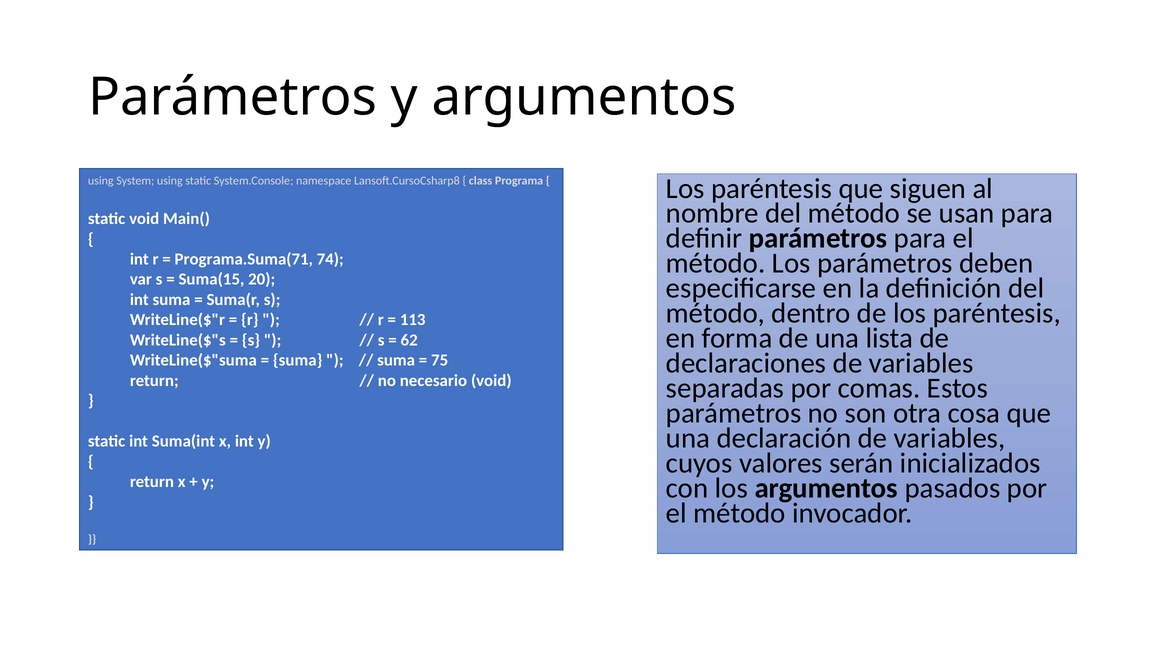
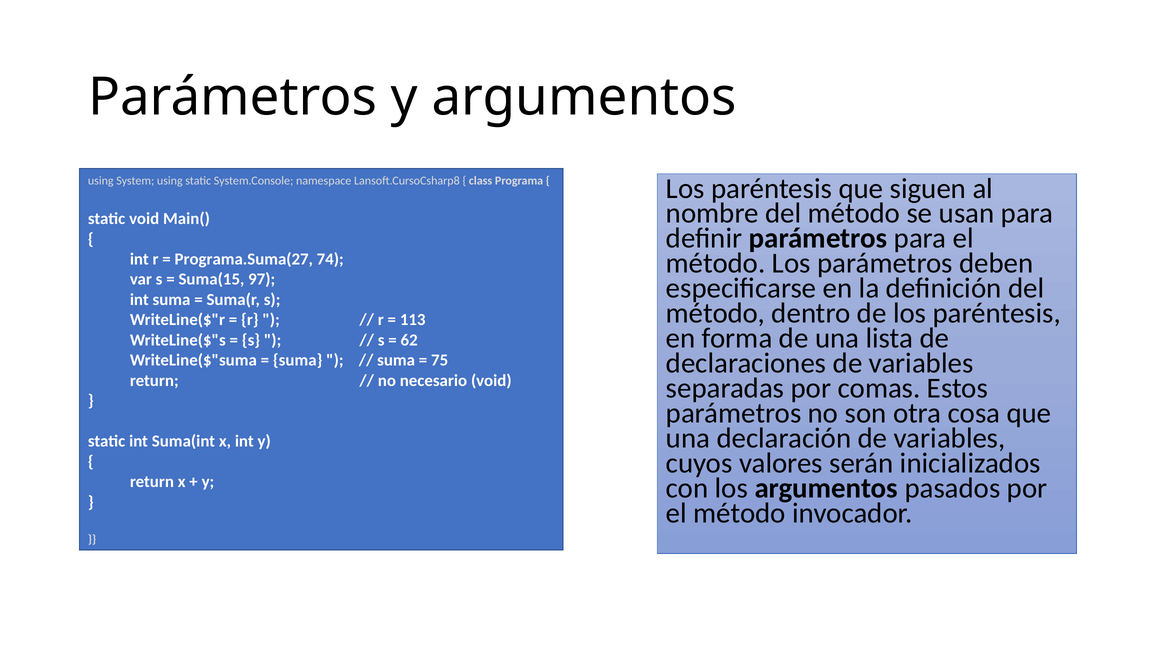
Programa.Suma(71: Programa.Suma(71 -> Programa.Suma(27
20: 20 -> 97
